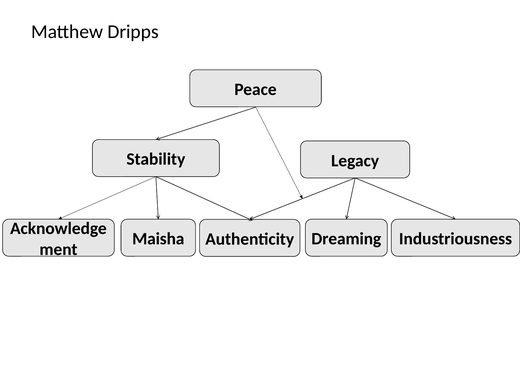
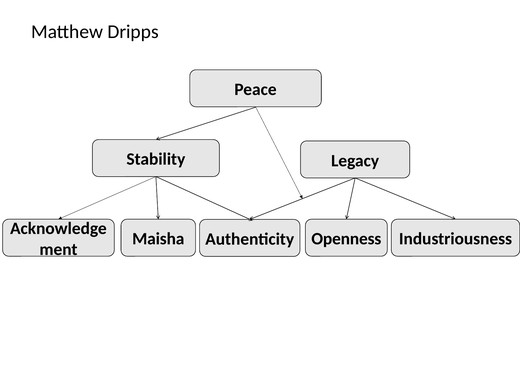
Dreaming: Dreaming -> Openness
